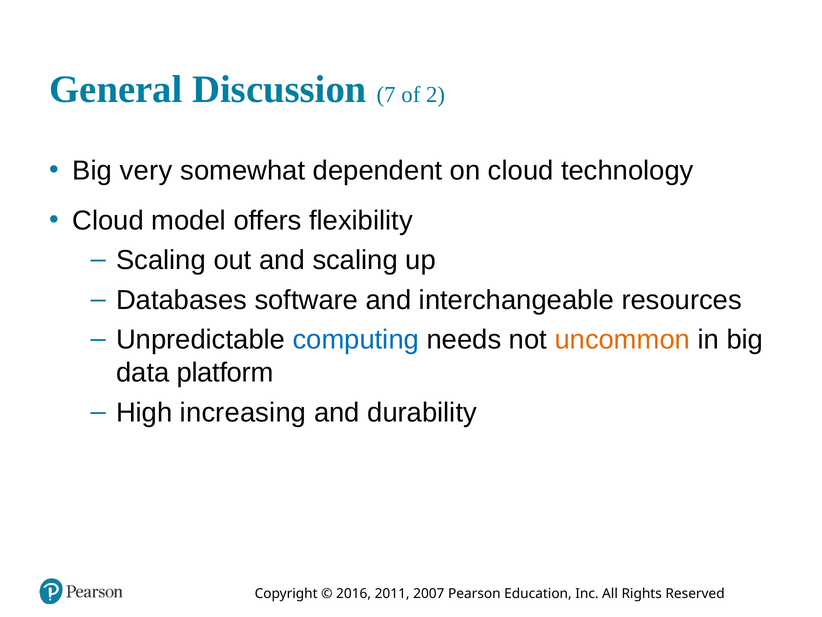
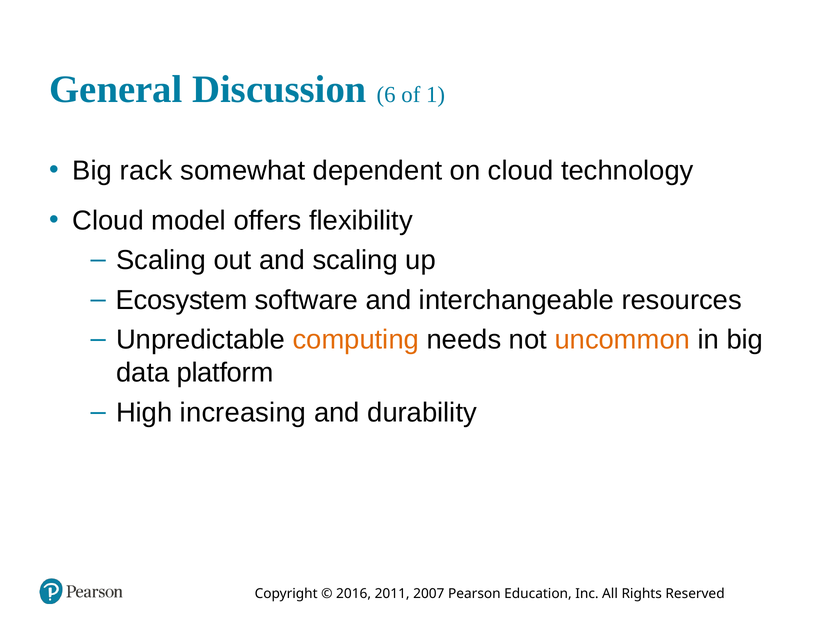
7: 7 -> 6
2: 2 -> 1
very: very -> rack
Databases: Databases -> Ecosystem
computing colour: blue -> orange
